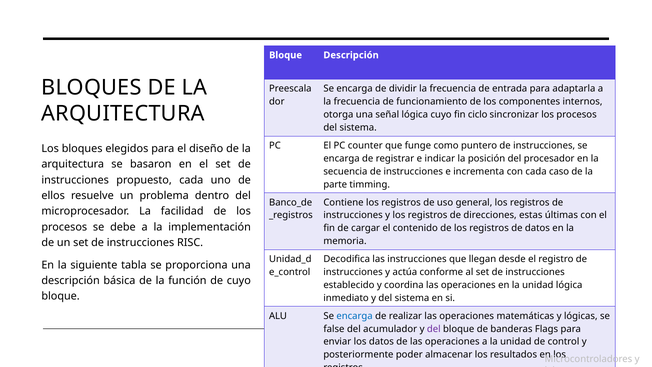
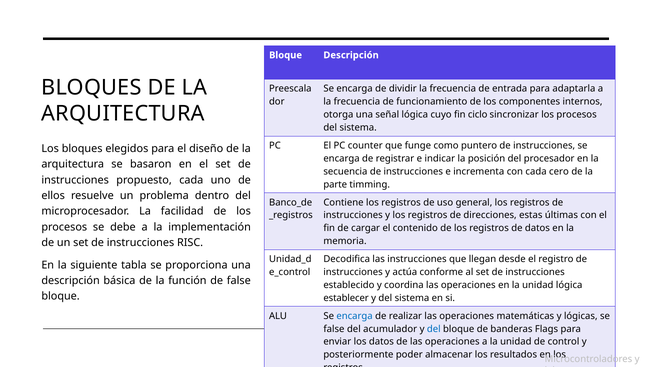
caso: caso -> cero
de cuyo: cuyo -> false
inmediato: inmediato -> establecer
del at (434, 329) colour: purple -> blue
